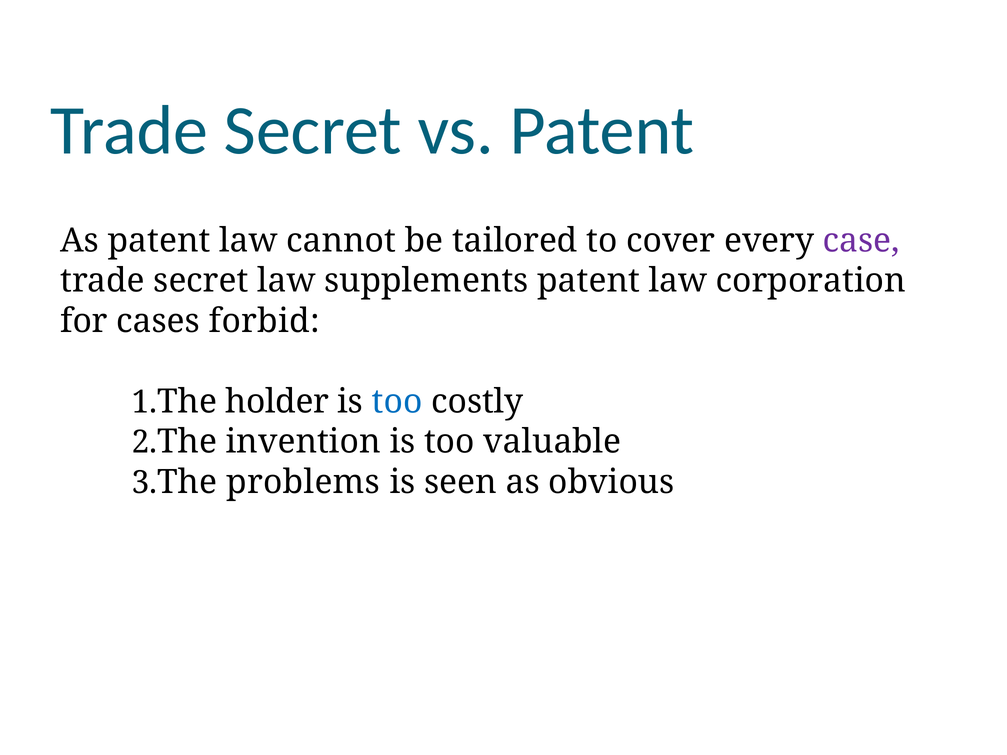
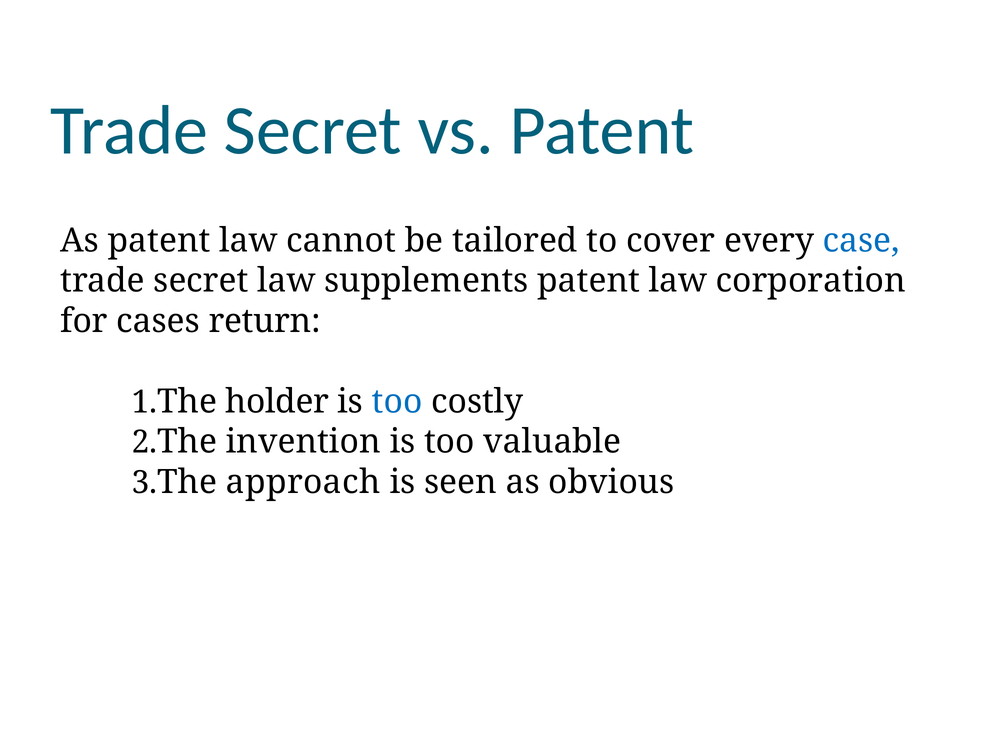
case colour: purple -> blue
forbid: forbid -> return
problems: problems -> approach
